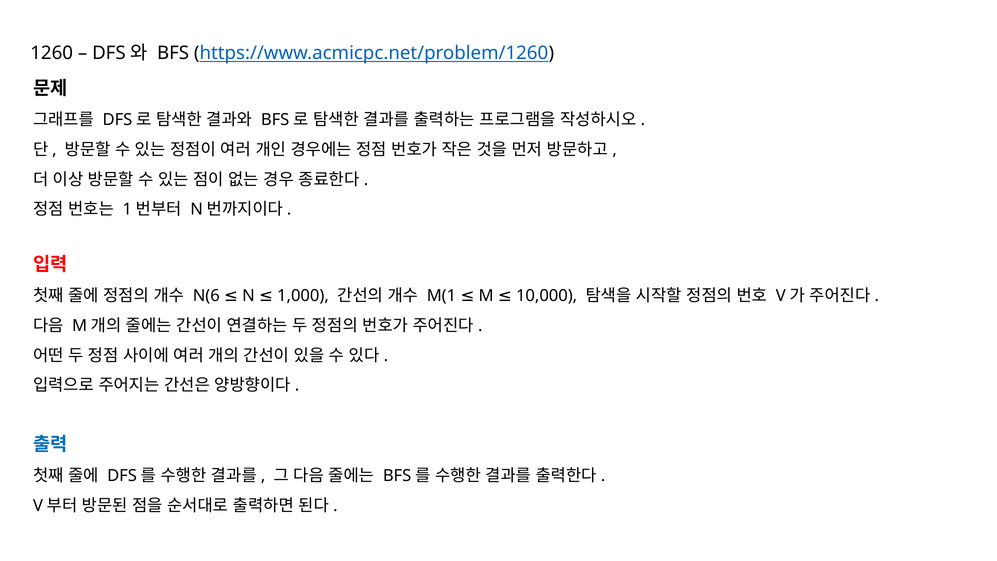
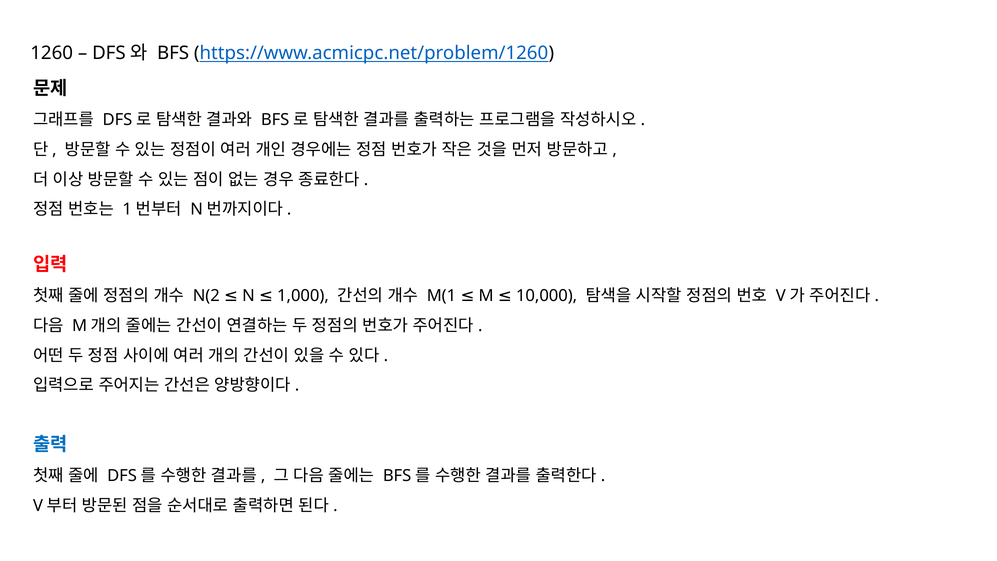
N(6: N(6 -> N(2
